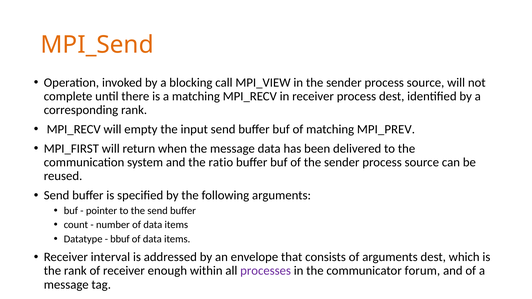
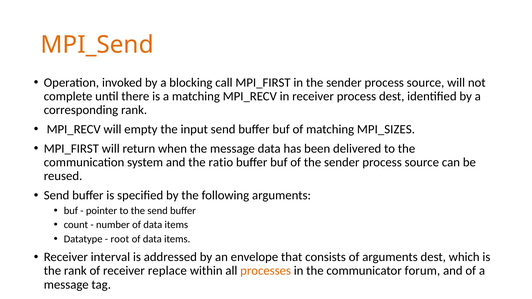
call MPI_VIEW: MPI_VIEW -> MPI_FIRST
MPI_PREV: MPI_PREV -> MPI_SIZES
bbuf: bbuf -> root
enough: enough -> replace
processes colour: purple -> orange
